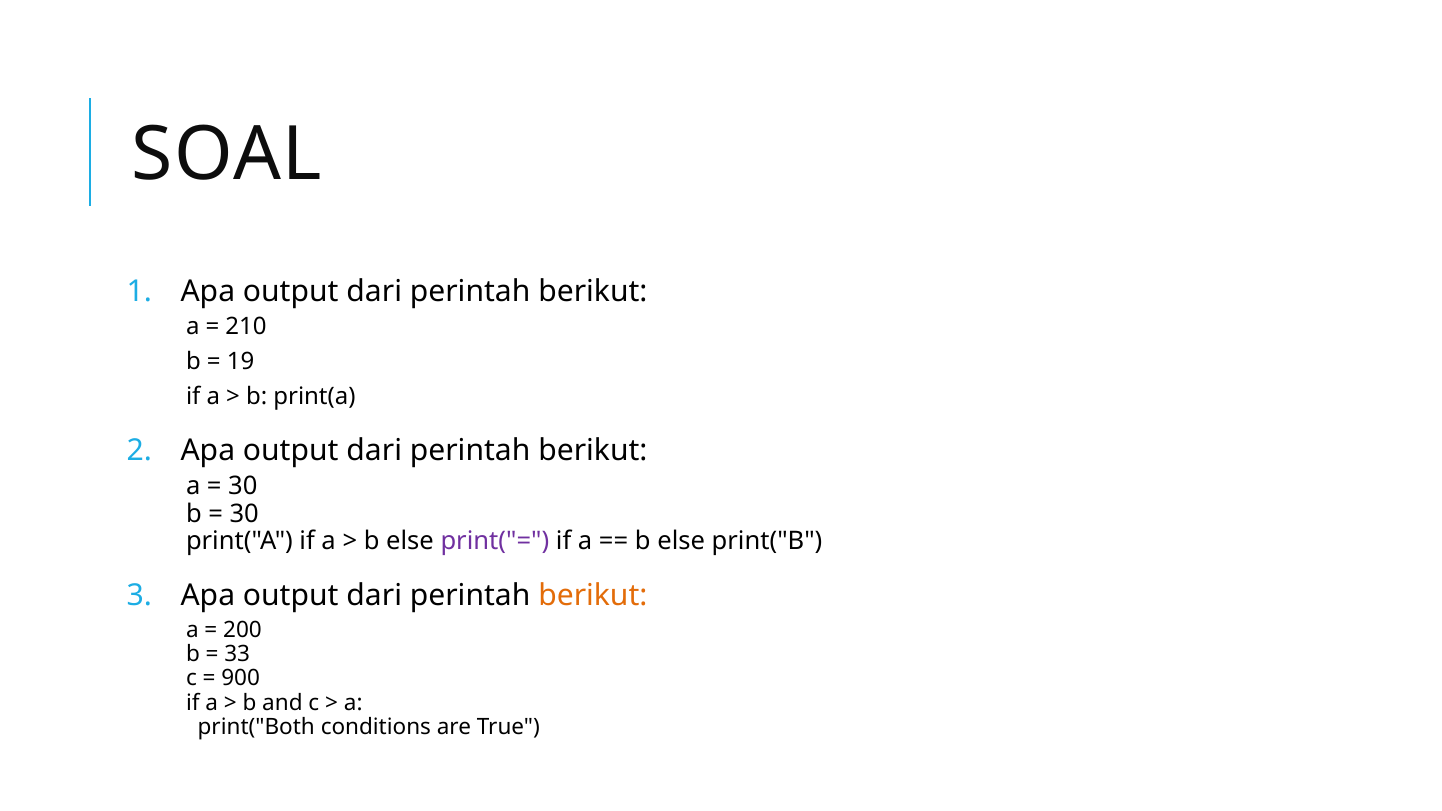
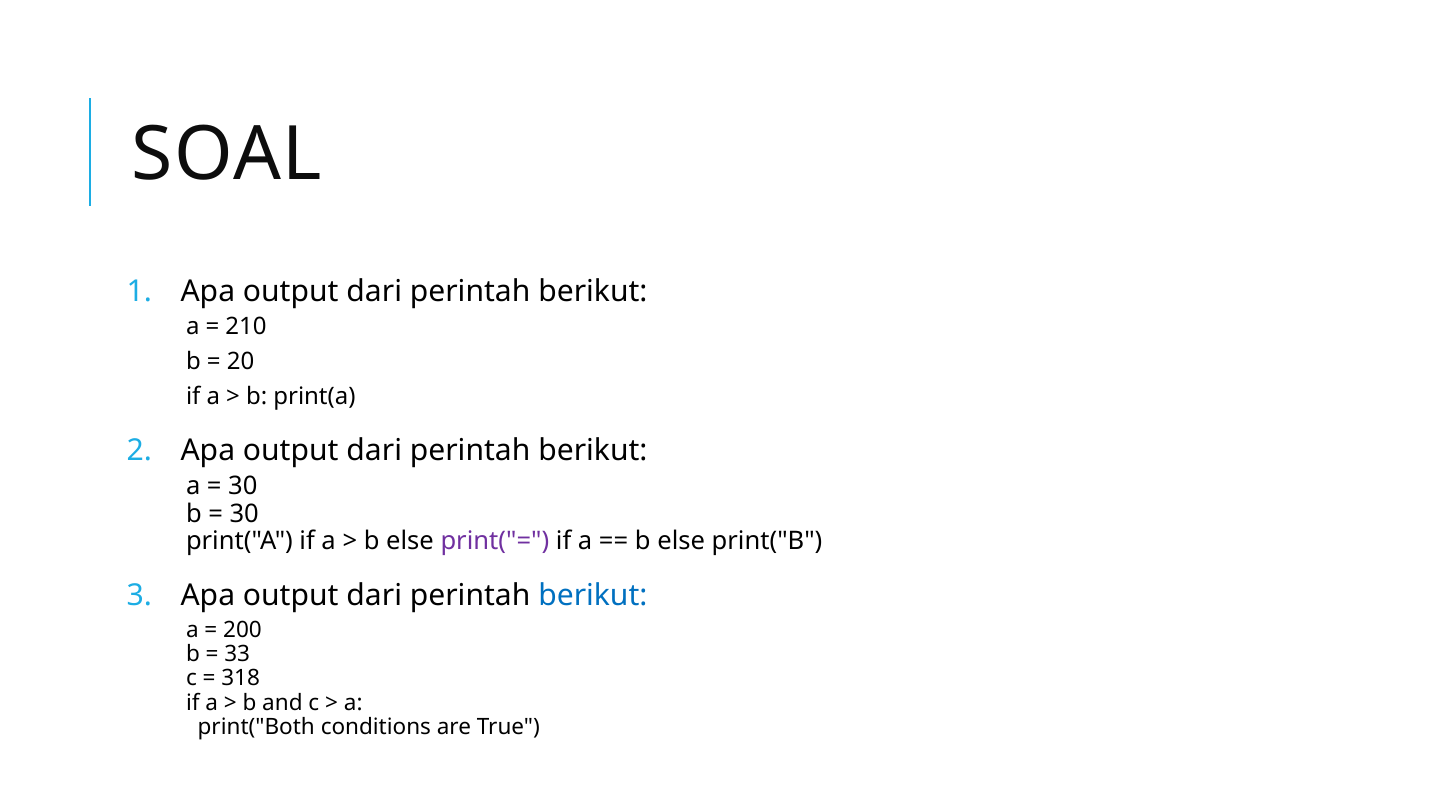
19: 19 -> 20
berikut at (593, 595) colour: orange -> blue
900: 900 -> 318
